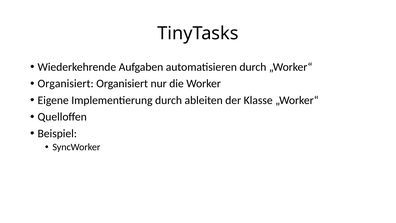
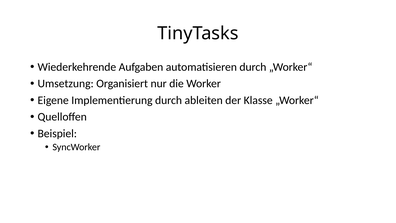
Organisiert at (66, 84): Organisiert -> Umsetzung
